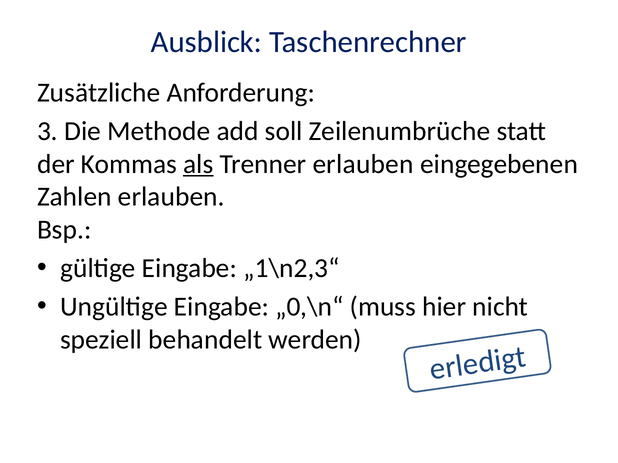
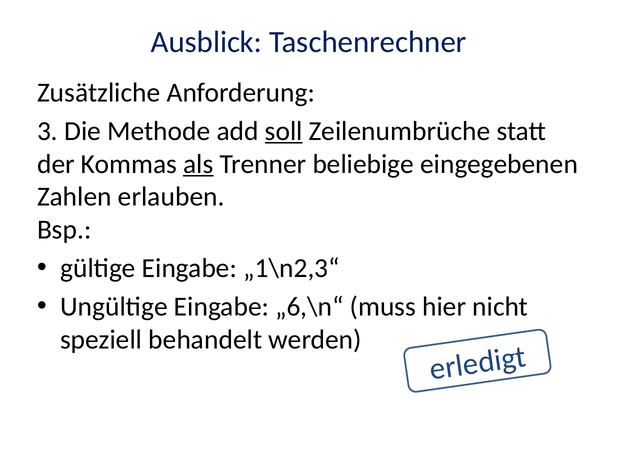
soll underline: none -> present
Trenner erlauben: erlauben -> beliebige
„0,\n“: „0,\n“ -> „6,\n“
